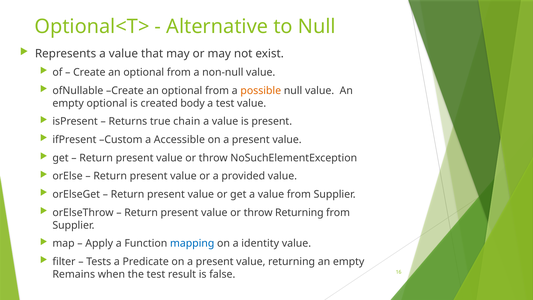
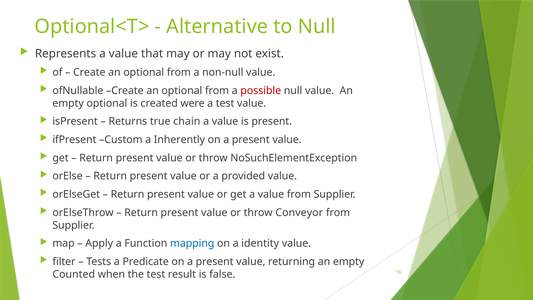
possible colour: orange -> red
body: body -> were
Accessible: Accessible -> Inherently
throw Returning: Returning -> Conveyor
Remains: Remains -> Counted
